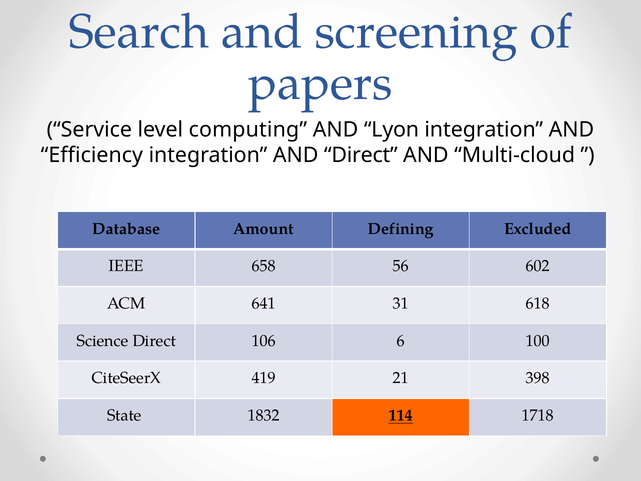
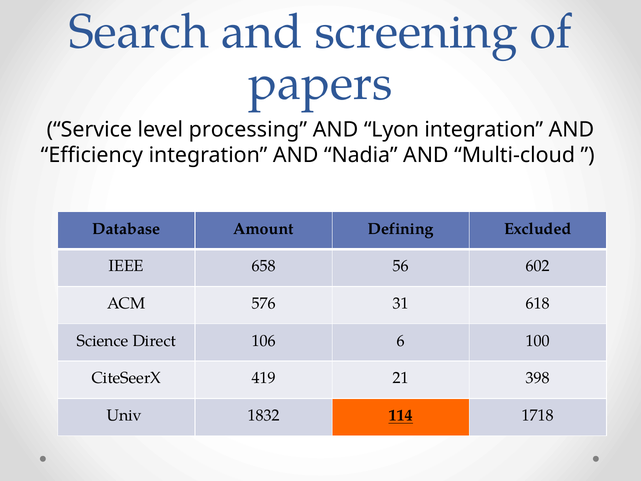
computing: computing -> processing
AND Direct: Direct -> Nadia
641: 641 -> 576
State: State -> Univ
